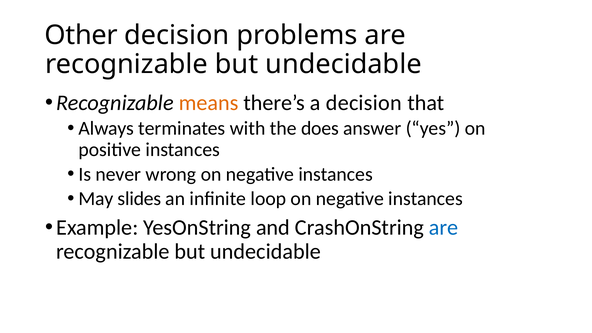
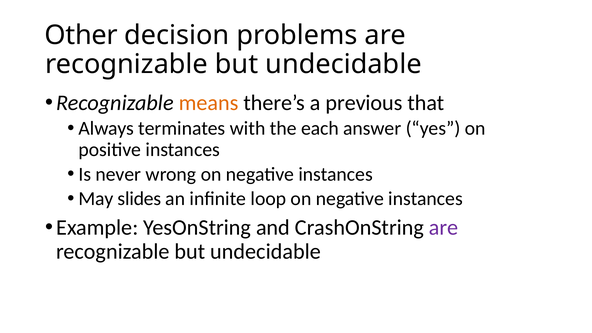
a decision: decision -> previous
does: does -> each
are at (444, 227) colour: blue -> purple
